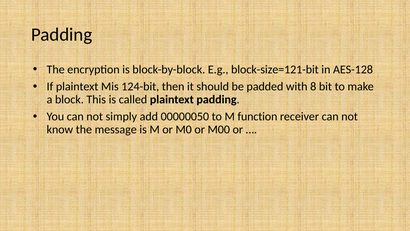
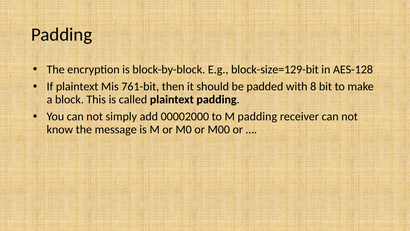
block-size=121-bit: block-size=121-bit -> block-size=129-bit
124-bit: 124-bit -> 761-bit
00000050: 00000050 -> 00002000
M function: function -> padding
